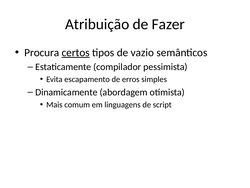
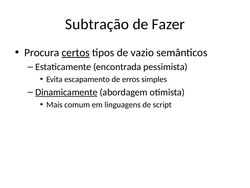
Atribuição: Atribuição -> Subtração
compilador: compilador -> encontrada
Dinamicamente underline: none -> present
